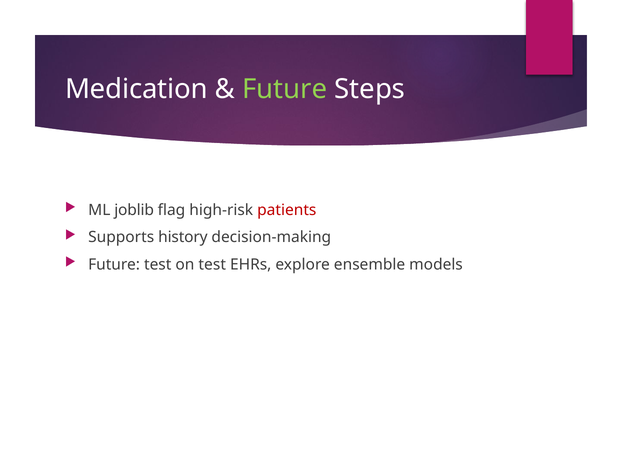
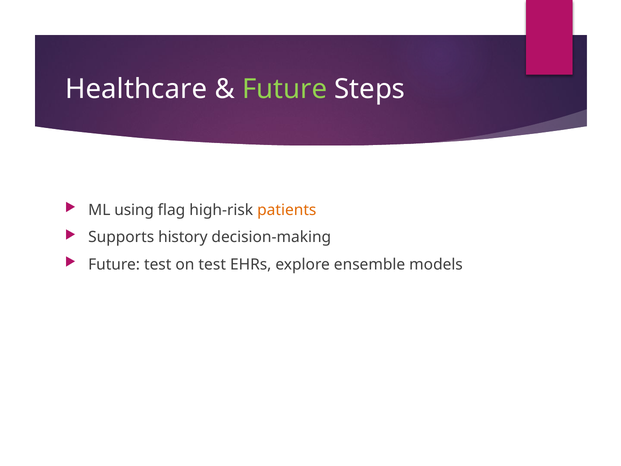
Medication: Medication -> Healthcare
joblib: joblib -> using
patients colour: red -> orange
